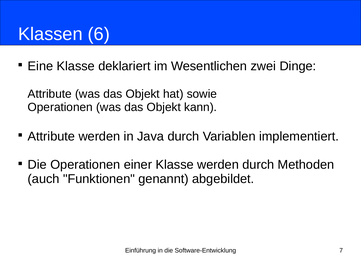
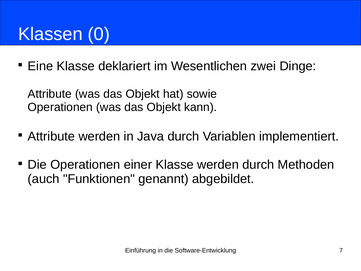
6: 6 -> 0
